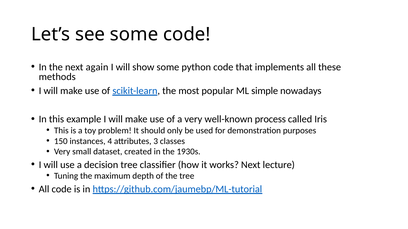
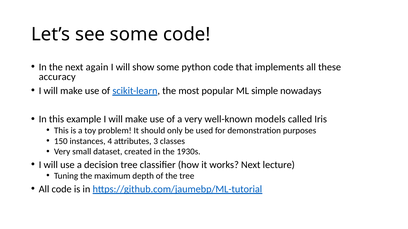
methods: methods -> accuracy
process: process -> models
